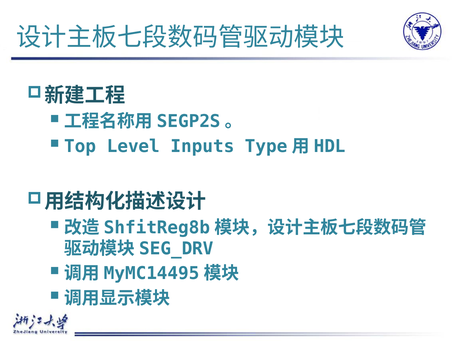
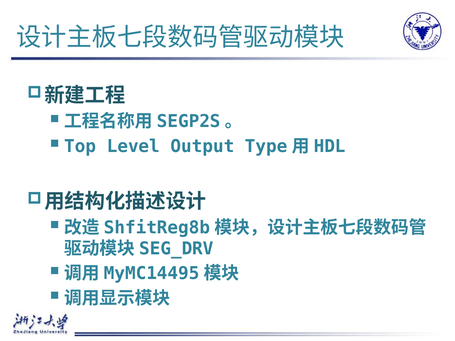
Inputs: Inputs -> Output
